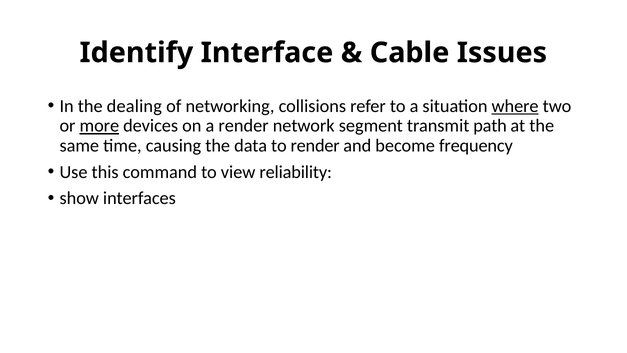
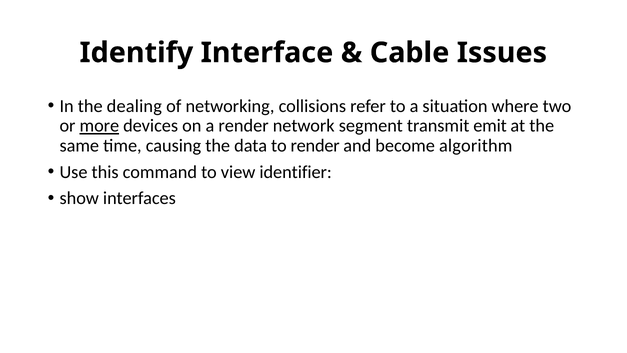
where underline: present -> none
path: path -> emit
frequency: frequency -> algorithm
reliability: reliability -> identifier
